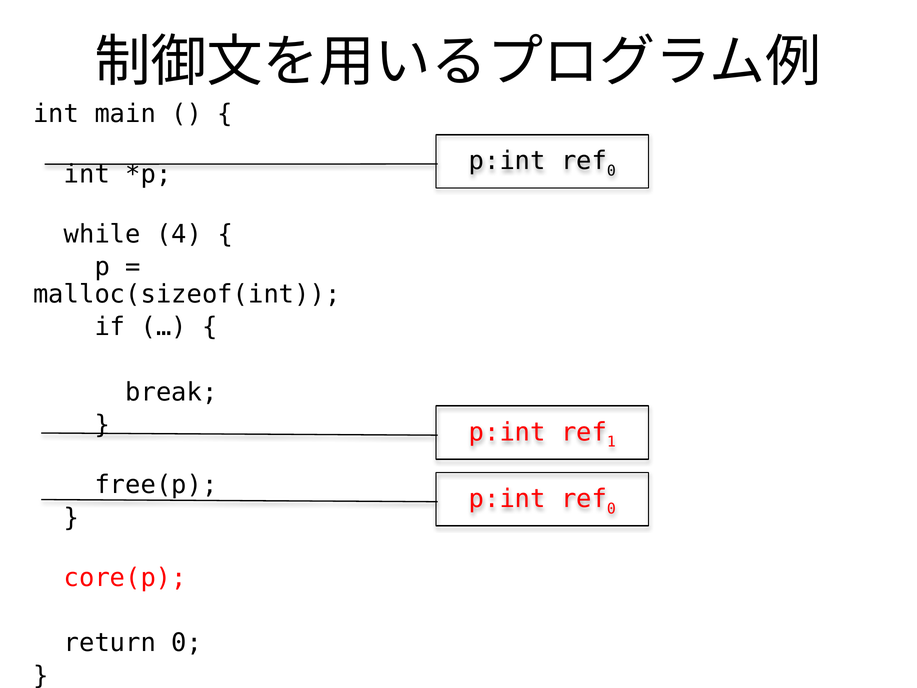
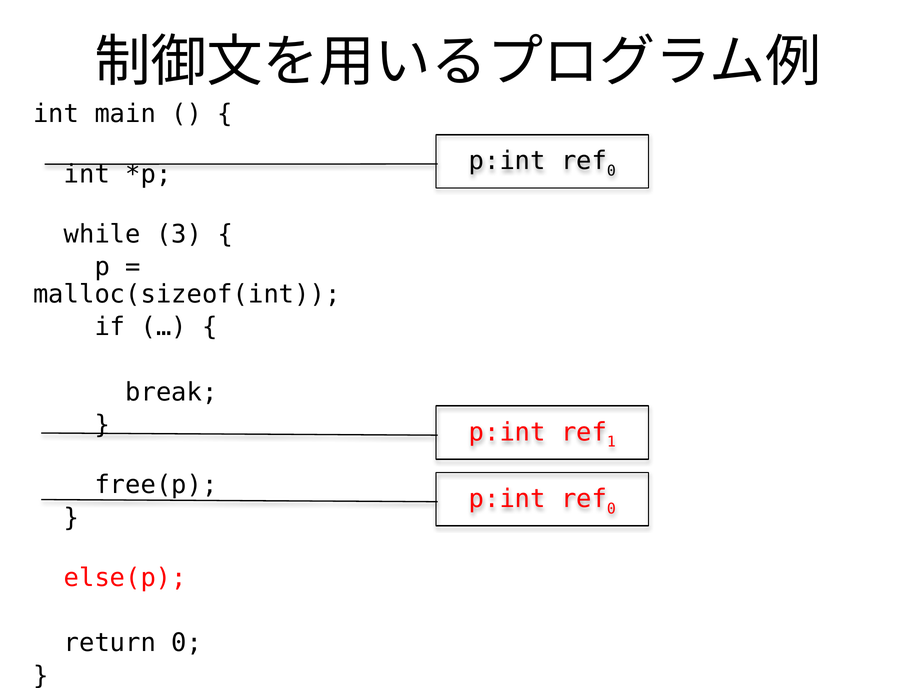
4: 4 -> 3
core(p: core(p -> else(p
